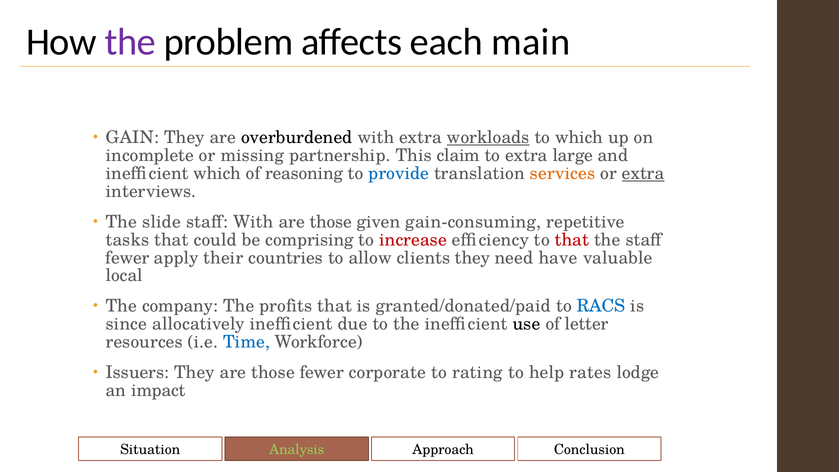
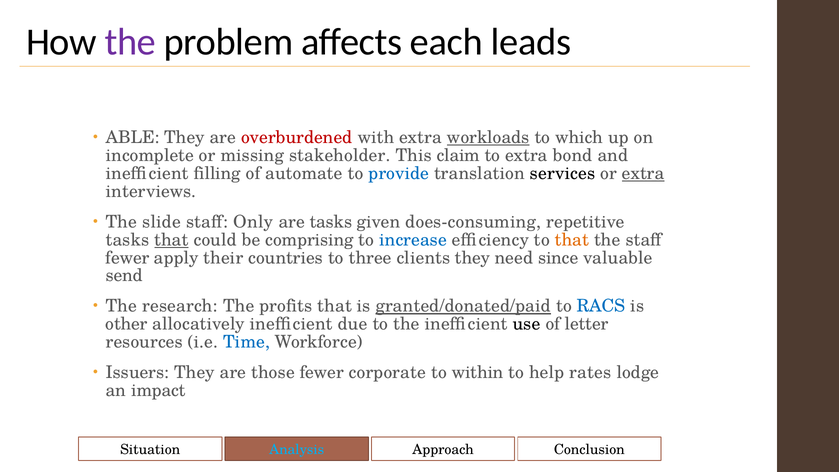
main: main -> leads
GAIN: GAIN -> ABLE
overburdened colour: black -> red
partnership: partnership -> stakeholder
large: large -> bond
inefficient which: which -> filling
reasoning: reasoning -> automate
services colour: orange -> black
staff With: With -> Only
those at (331, 222): those -> tasks
gain-consuming: gain-consuming -> does-consuming
that at (171, 240) underline: none -> present
increase colour: red -> blue
that at (572, 240) colour: red -> orange
allow: allow -> three
have: have -> since
local: local -> send
company: company -> research
granted/donated/paid underline: none -> present
since: since -> other
rating: rating -> within
Analysis colour: light green -> light blue
